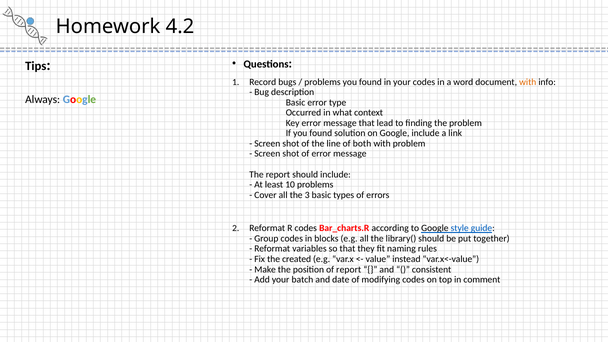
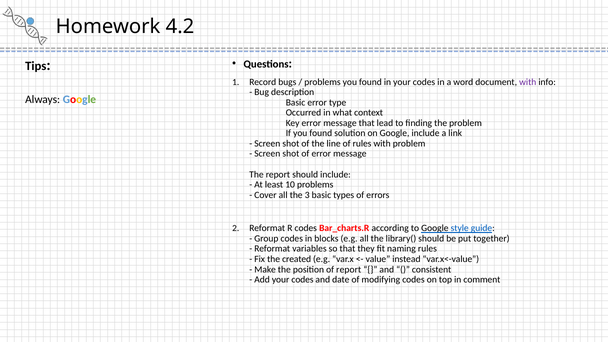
with at (528, 82) colour: orange -> purple
of both: both -> rules
Add your batch: batch -> codes
